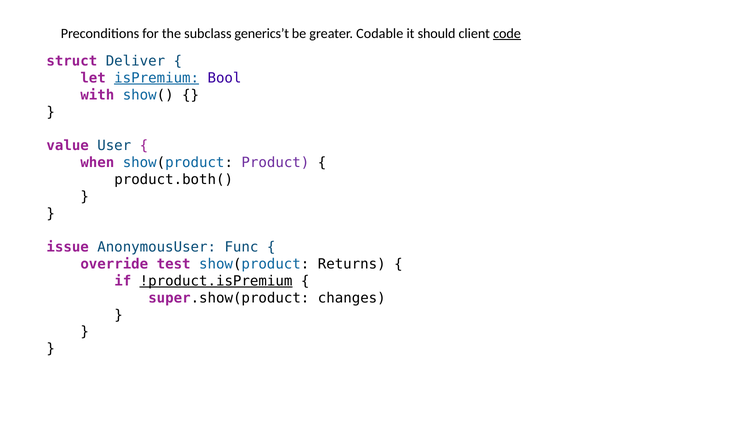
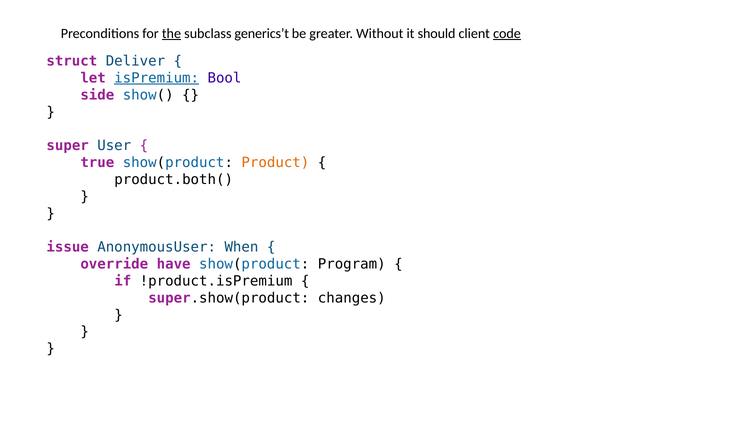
the underline: none -> present
Codable: Codable -> Without
with: with -> side
value: value -> super
when: when -> true
Product colour: purple -> orange
Func: Func -> When
test: test -> have
Returns: Returns -> Program
!product.isPremium underline: present -> none
